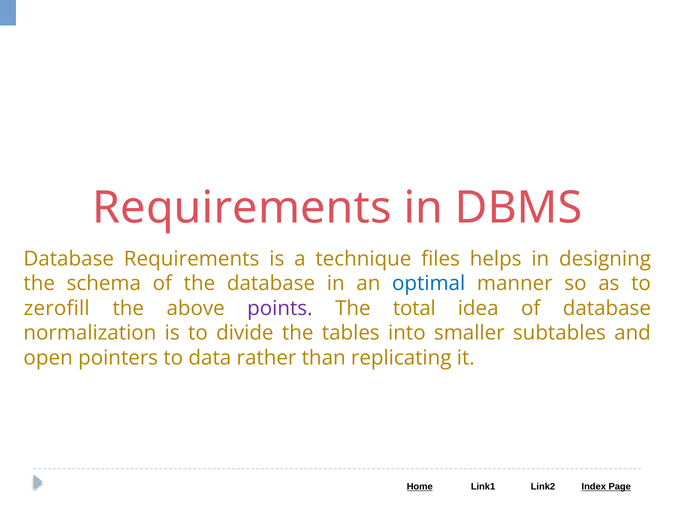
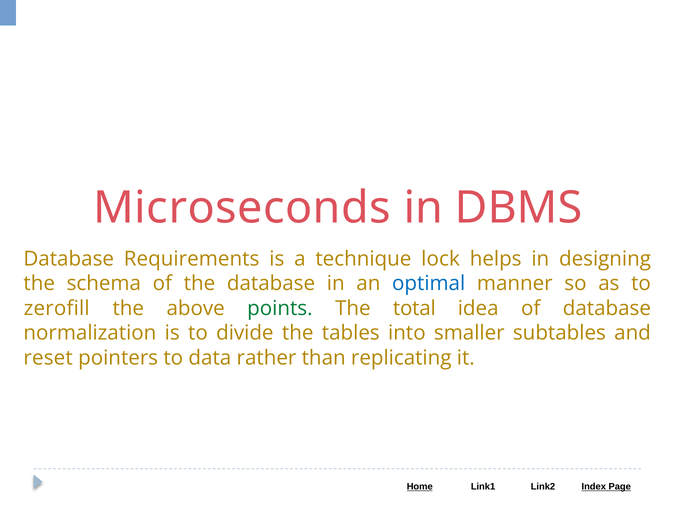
Requirements at (242, 208): Requirements -> Microseconds
files: files -> lock
points colour: purple -> green
open: open -> reset
